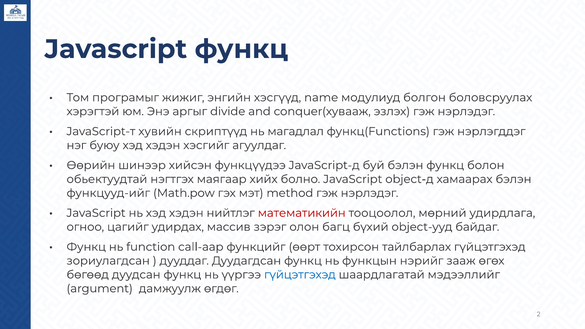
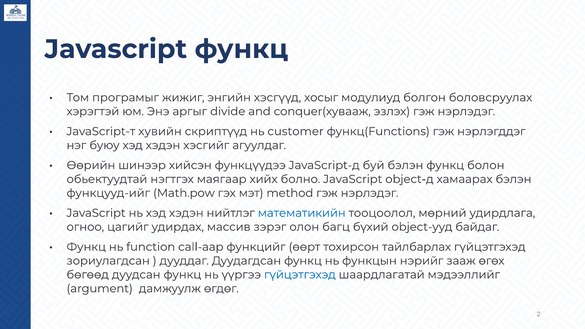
name: name -> хосыг
магадлал: магадлал -> customer
математикийн colour: red -> blue
